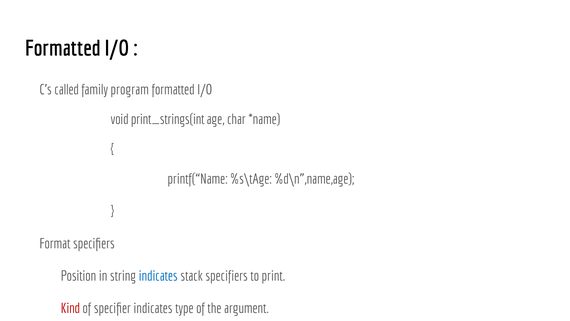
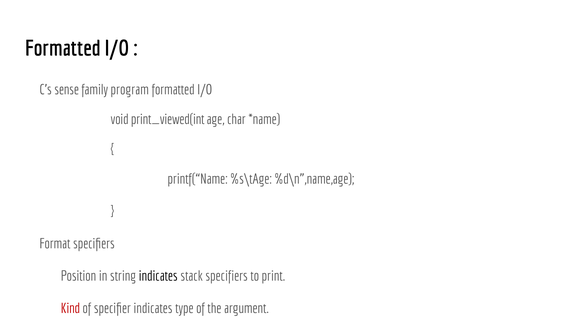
called: called -> sense
print_strings(int: print_strings(int -> print_viewed(int
indicates at (158, 276) colour: blue -> black
